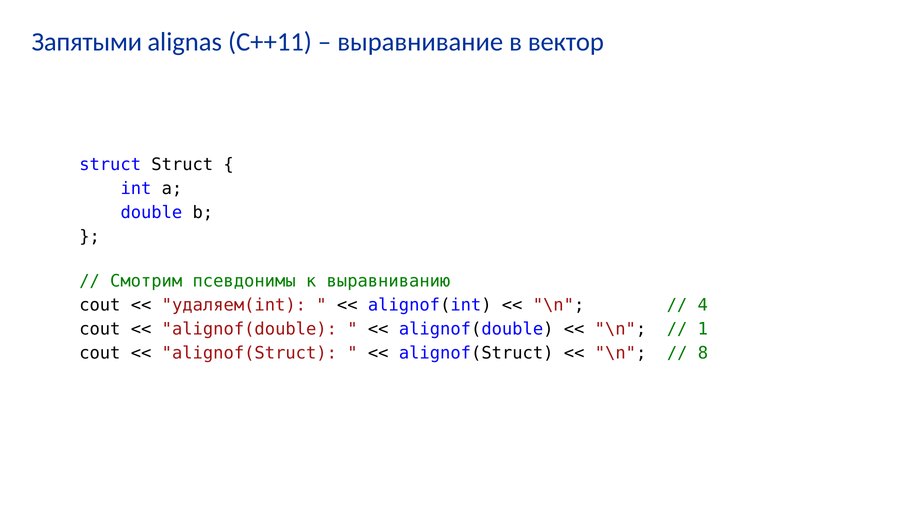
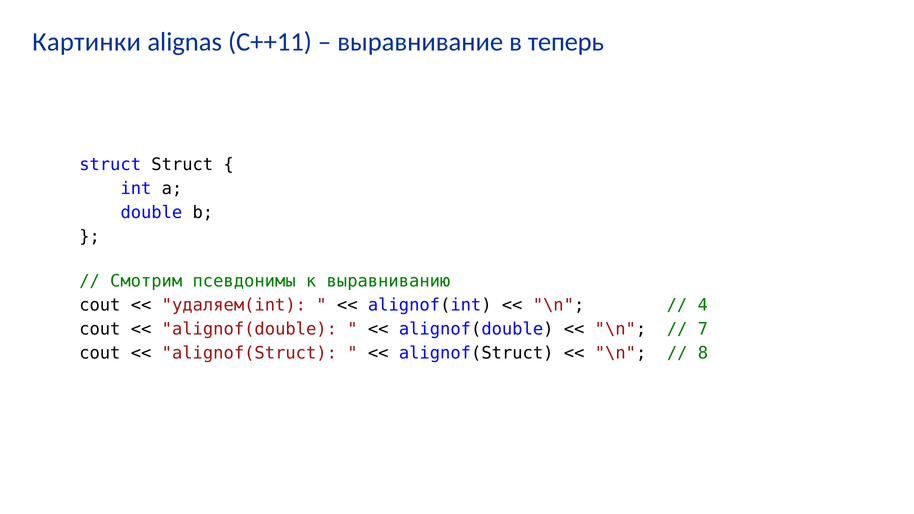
Запятыми: Запятыми -> Картинки
вектор: вектор -> теперь
1: 1 -> 7
